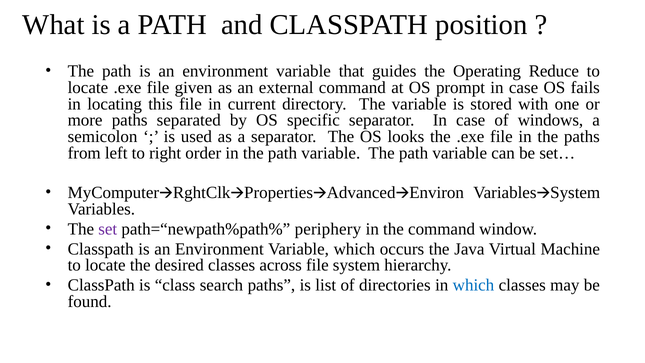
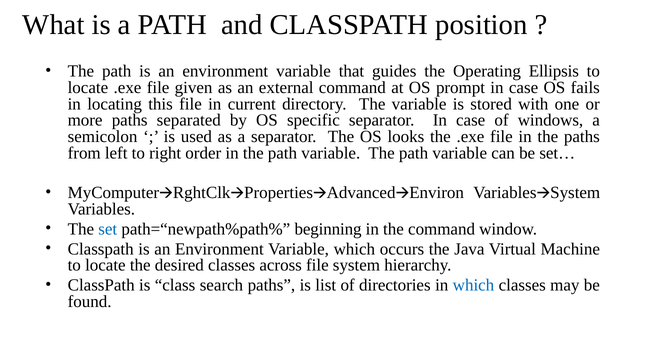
Reduce: Reduce -> Ellipsis
set colour: purple -> blue
periphery: periphery -> beginning
